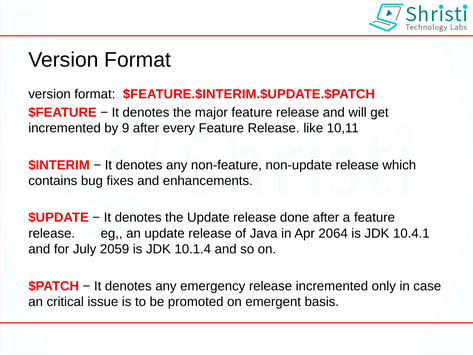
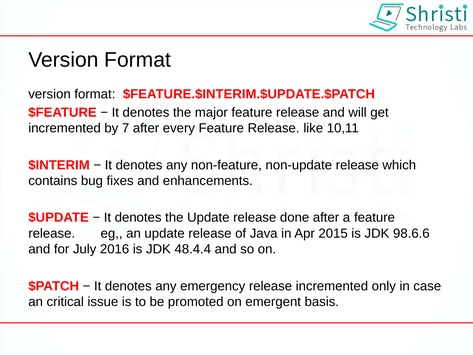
9: 9 -> 7
2064: 2064 -> 2015
10.4.1: 10.4.1 -> 98.6.6
2059: 2059 -> 2016
10.1.4: 10.1.4 -> 48.4.4
